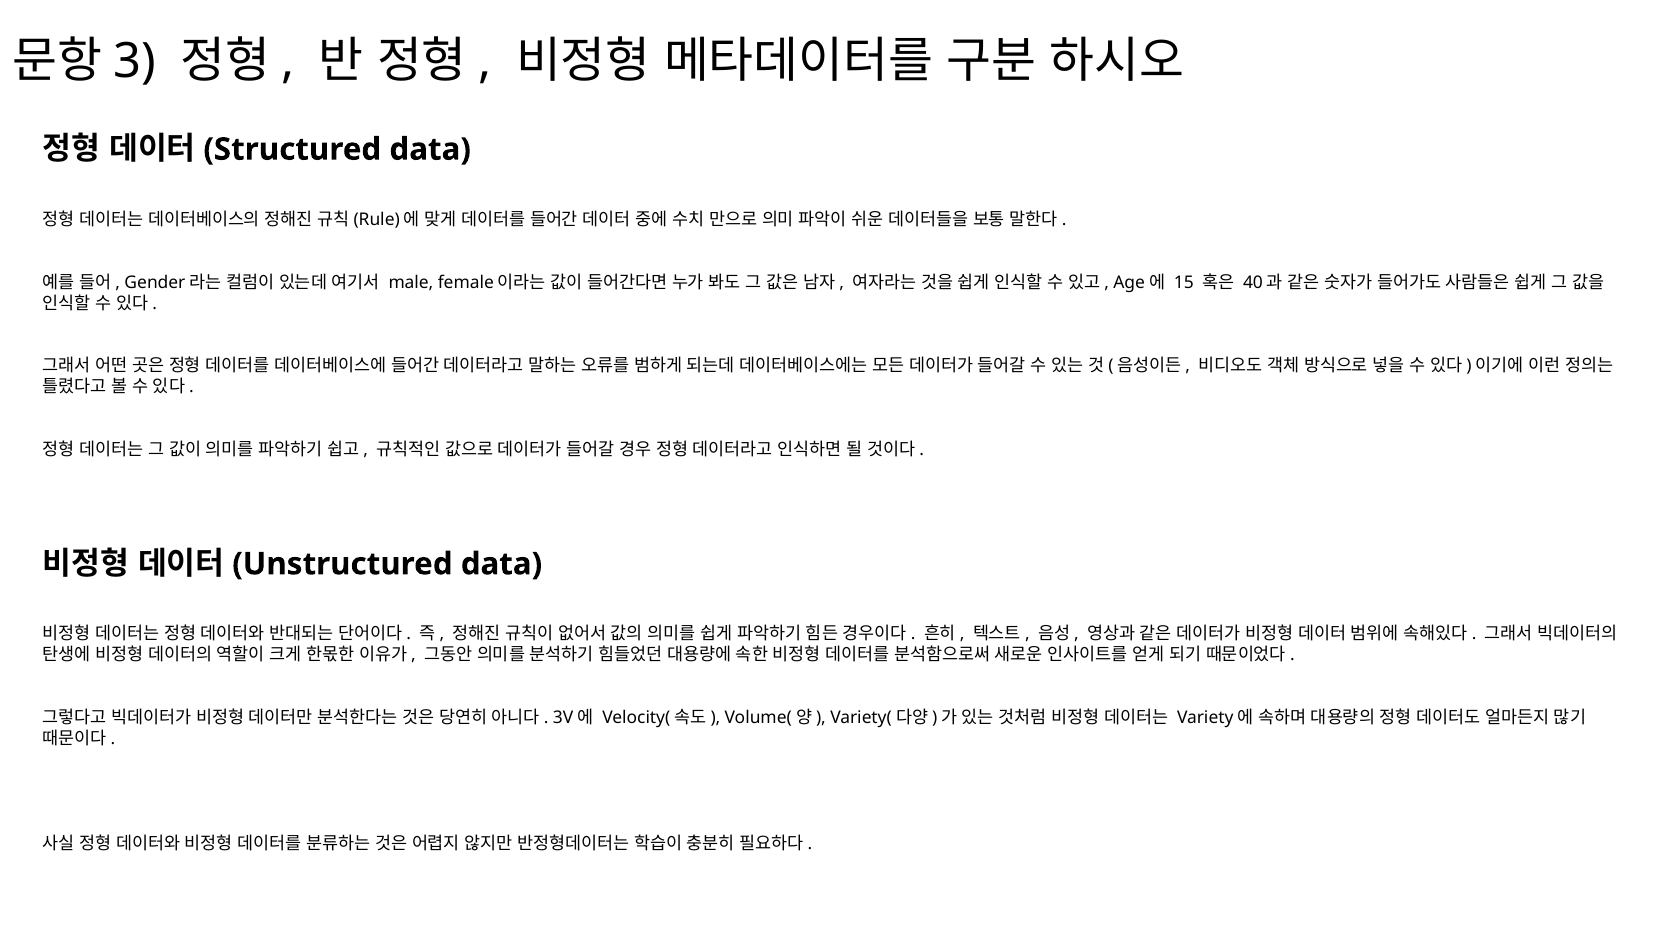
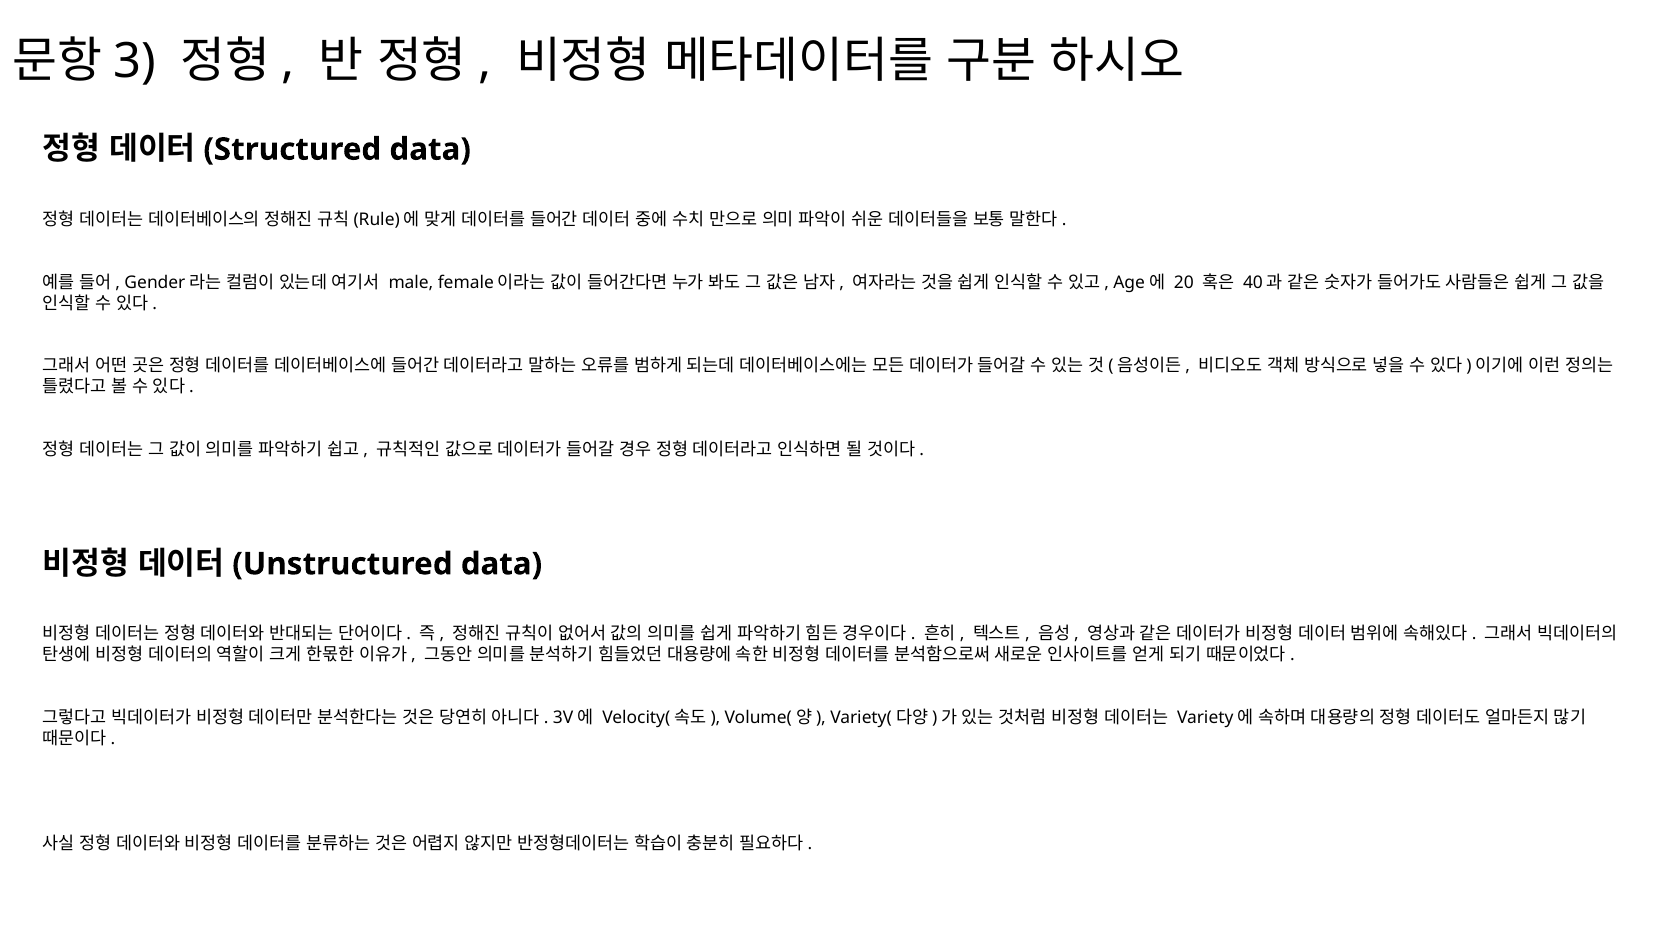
15: 15 -> 20
